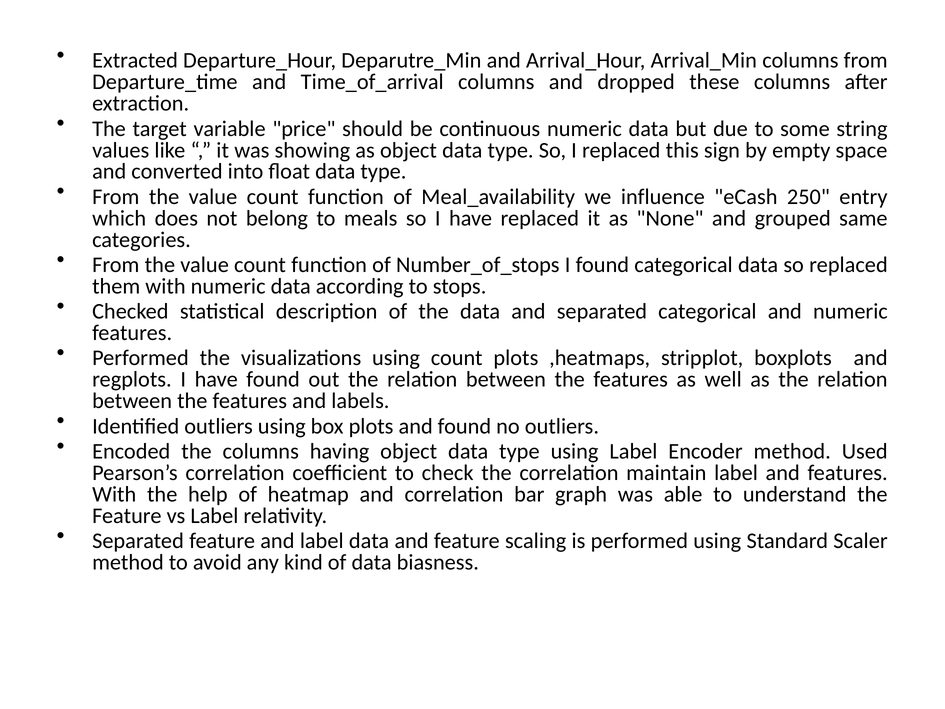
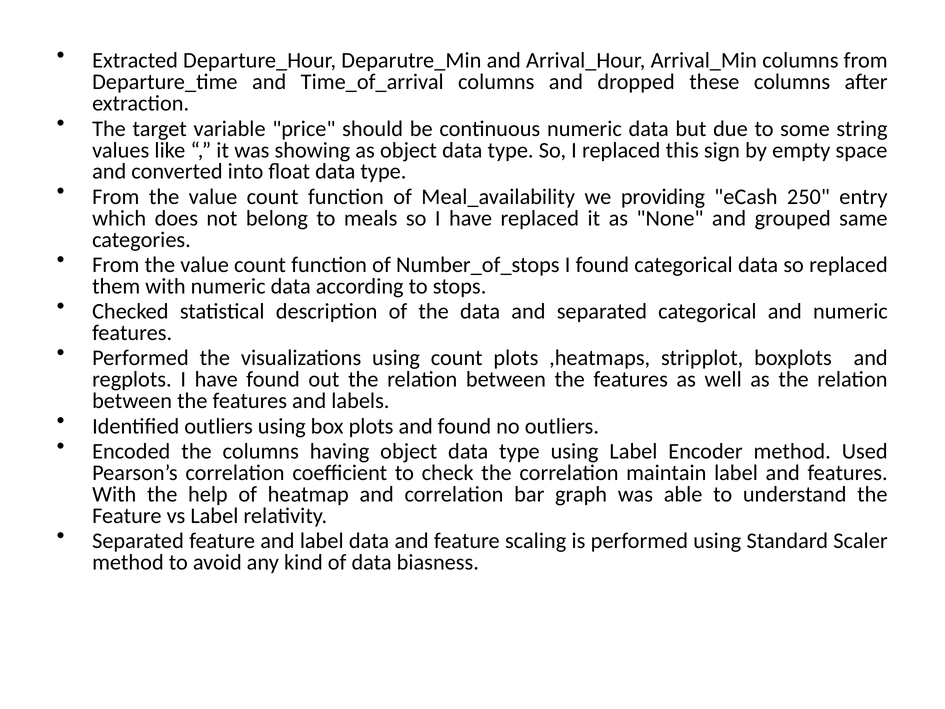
influence: influence -> providing
